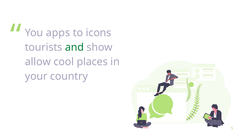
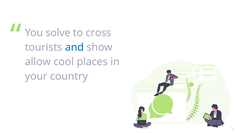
apps: apps -> solve
icons: icons -> cross
and colour: green -> blue
